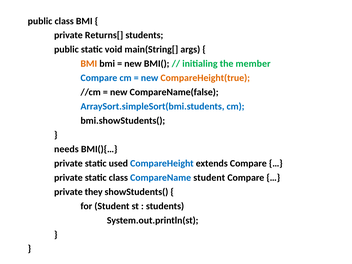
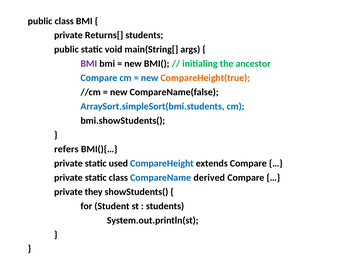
BMI at (89, 64) colour: orange -> purple
member: member -> ancestor
needs: needs -> refers
CompareName student: student -> derived
